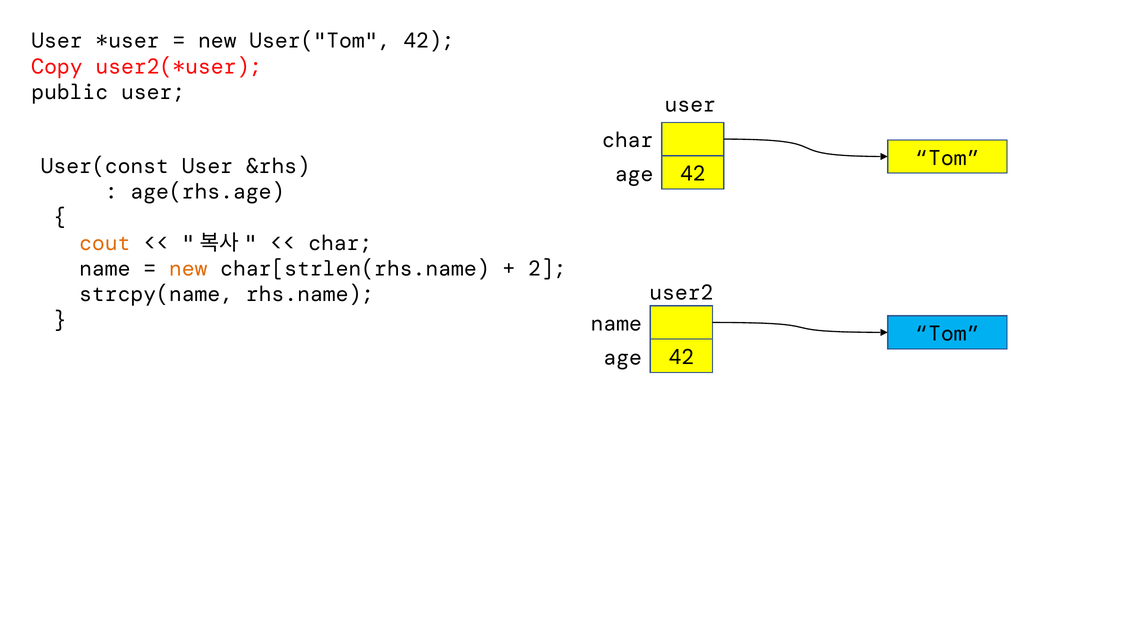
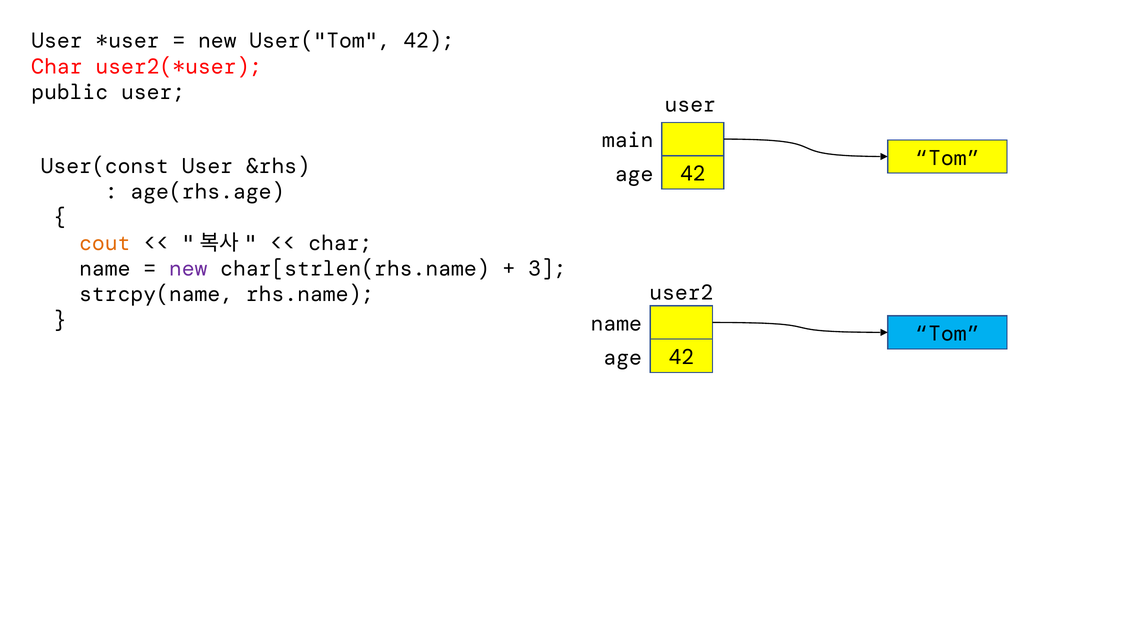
Copy at (57, 66): Copy -> Char
char at (628, 140): char -> main
new at (188, 269) colour: orange -> purple
2: 2 -> 3
